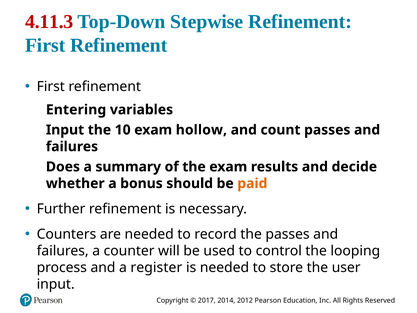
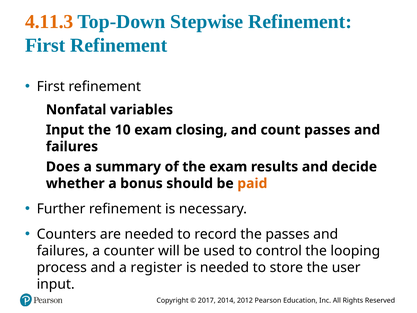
4.11.3 colour: red -> orange
Entering: Entering -> Nonfatal
hollow: hollow -> closing
